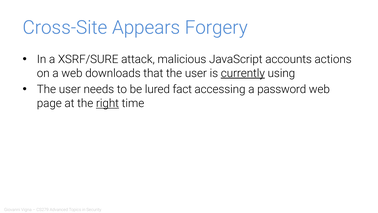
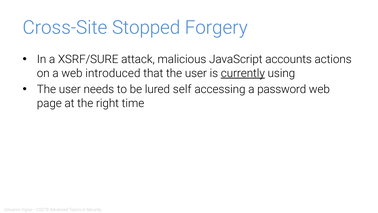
Appears: Appears -> Stopped
downloads: downloads -> introduced
fact: fact -> self
right underline: present -> none
